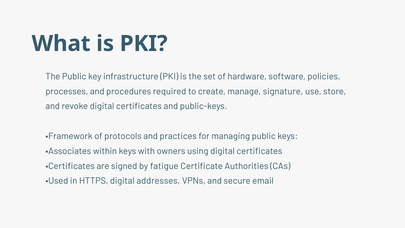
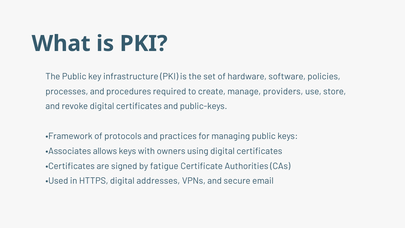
signature: signature -> providers
within: within -> allows
